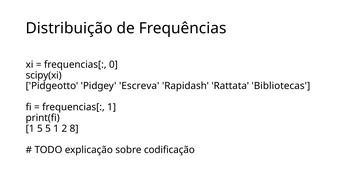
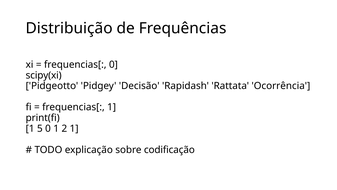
Escreva: Escreva -> Decisão
Bibliotecas: Bibliotecas -> Ocorrência
5 5: 5 -> 0
2 8: 8 -> 1
